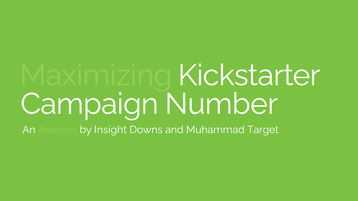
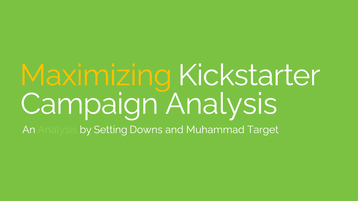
Maximizing colour: light green -> yellow
Campaign Number: Number -> Analysis
Insight: Insight -> Setting
